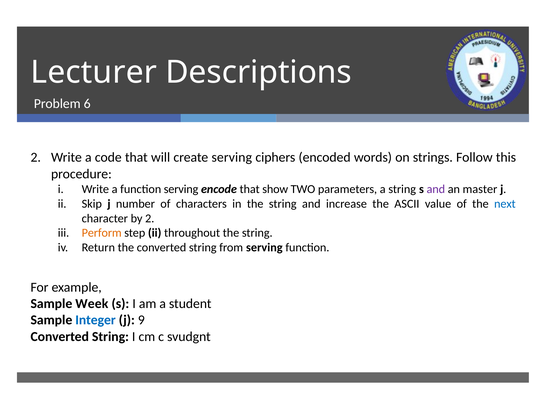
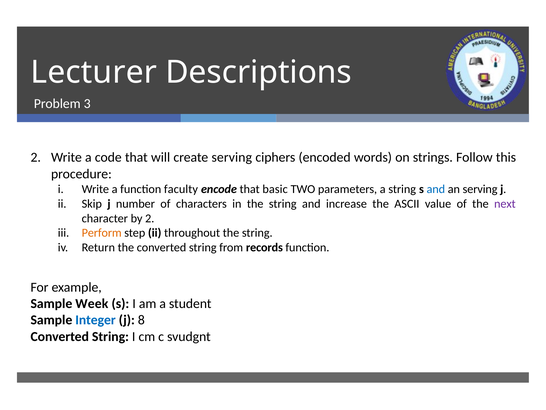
6: 6 -> 3
function serving: serving -> faculty
show: show -> basic
and at (436, 189) colour: purple -> blue
an master: master -> serving
next colour: blue -> purple
from serving: serving -> records
9: 9 -> 8
